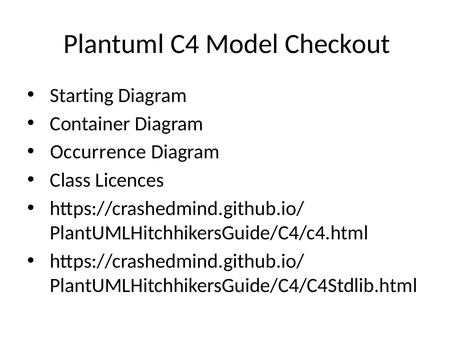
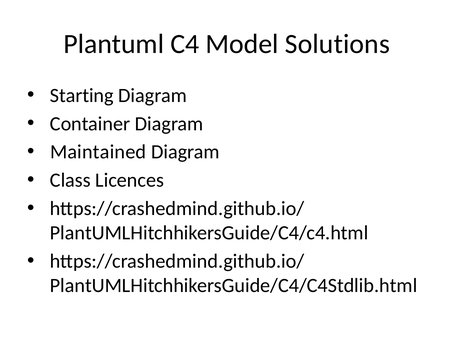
Checkout: Checkout -> Solutions
Occurrence: Occurrence -> Maintained
